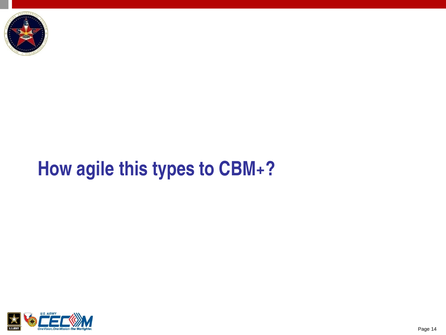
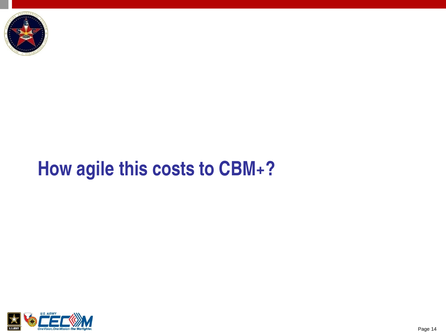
types: types -> costs
